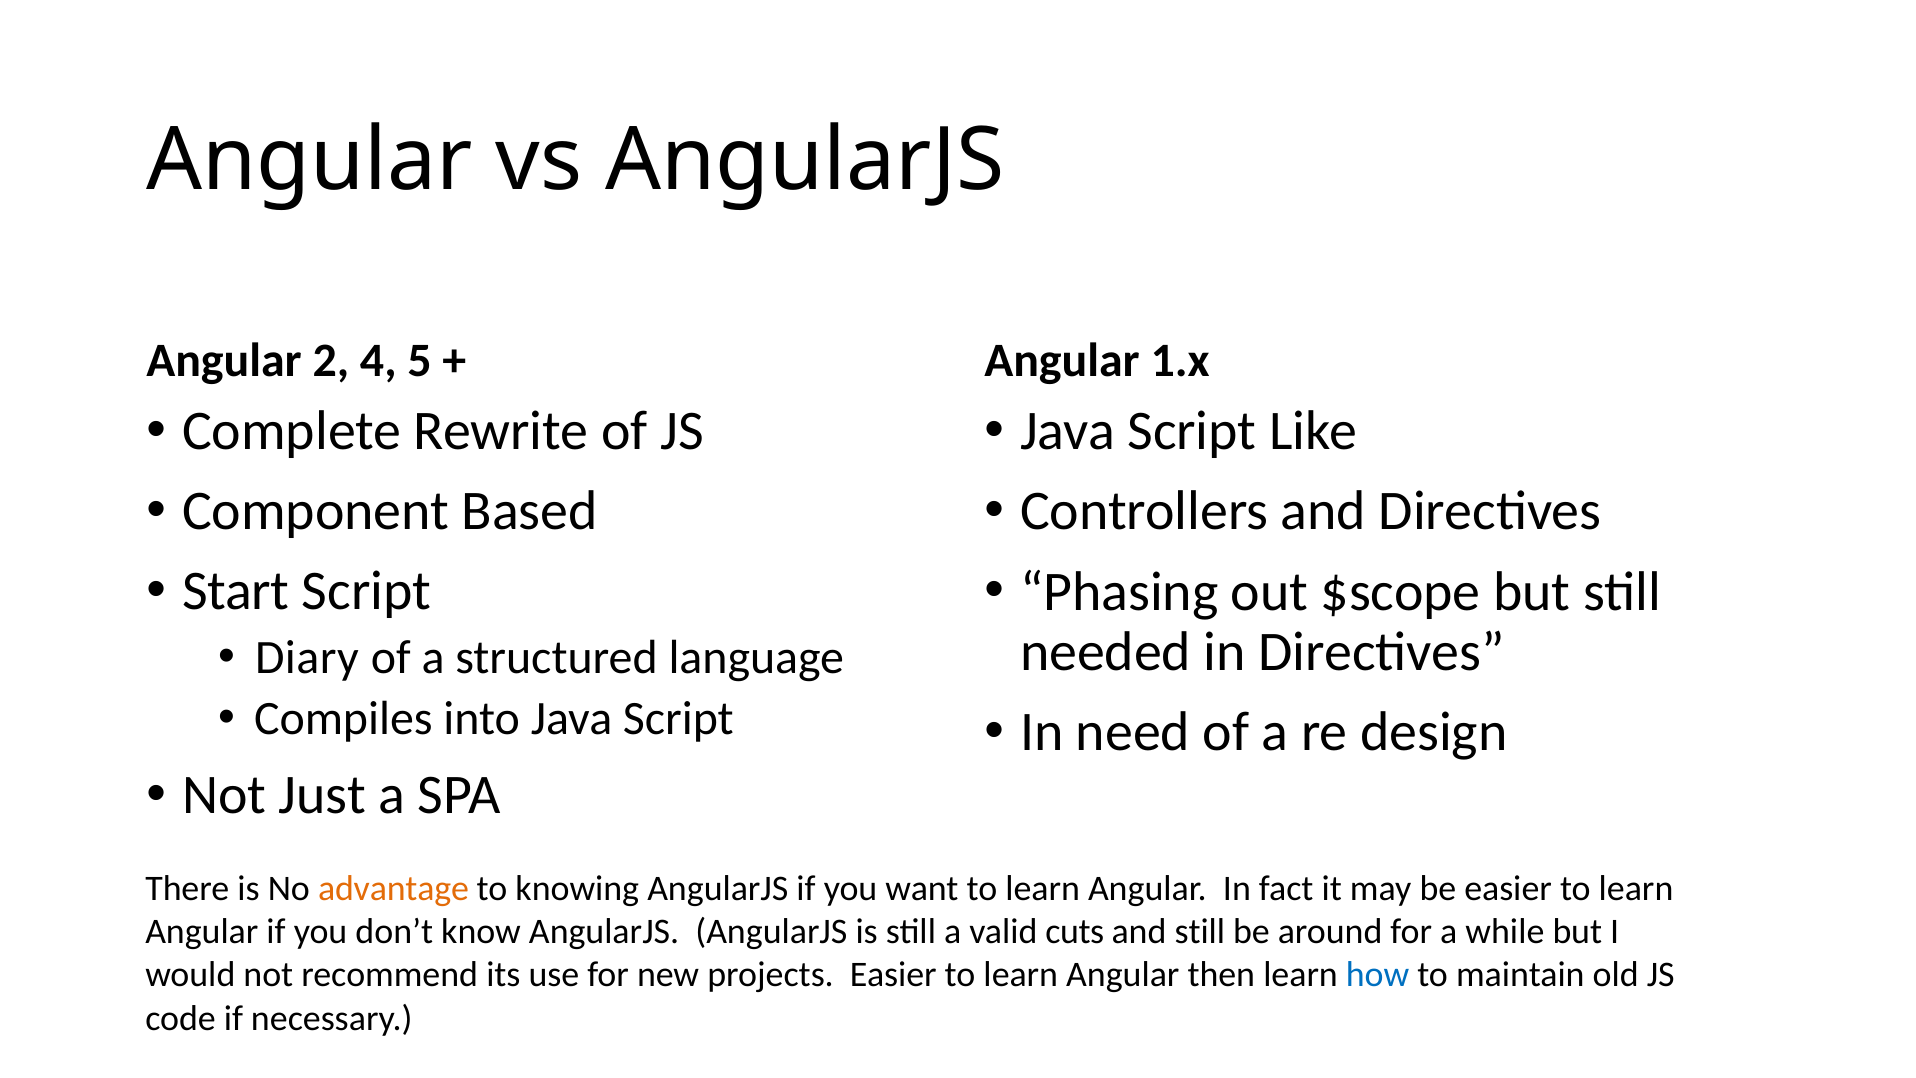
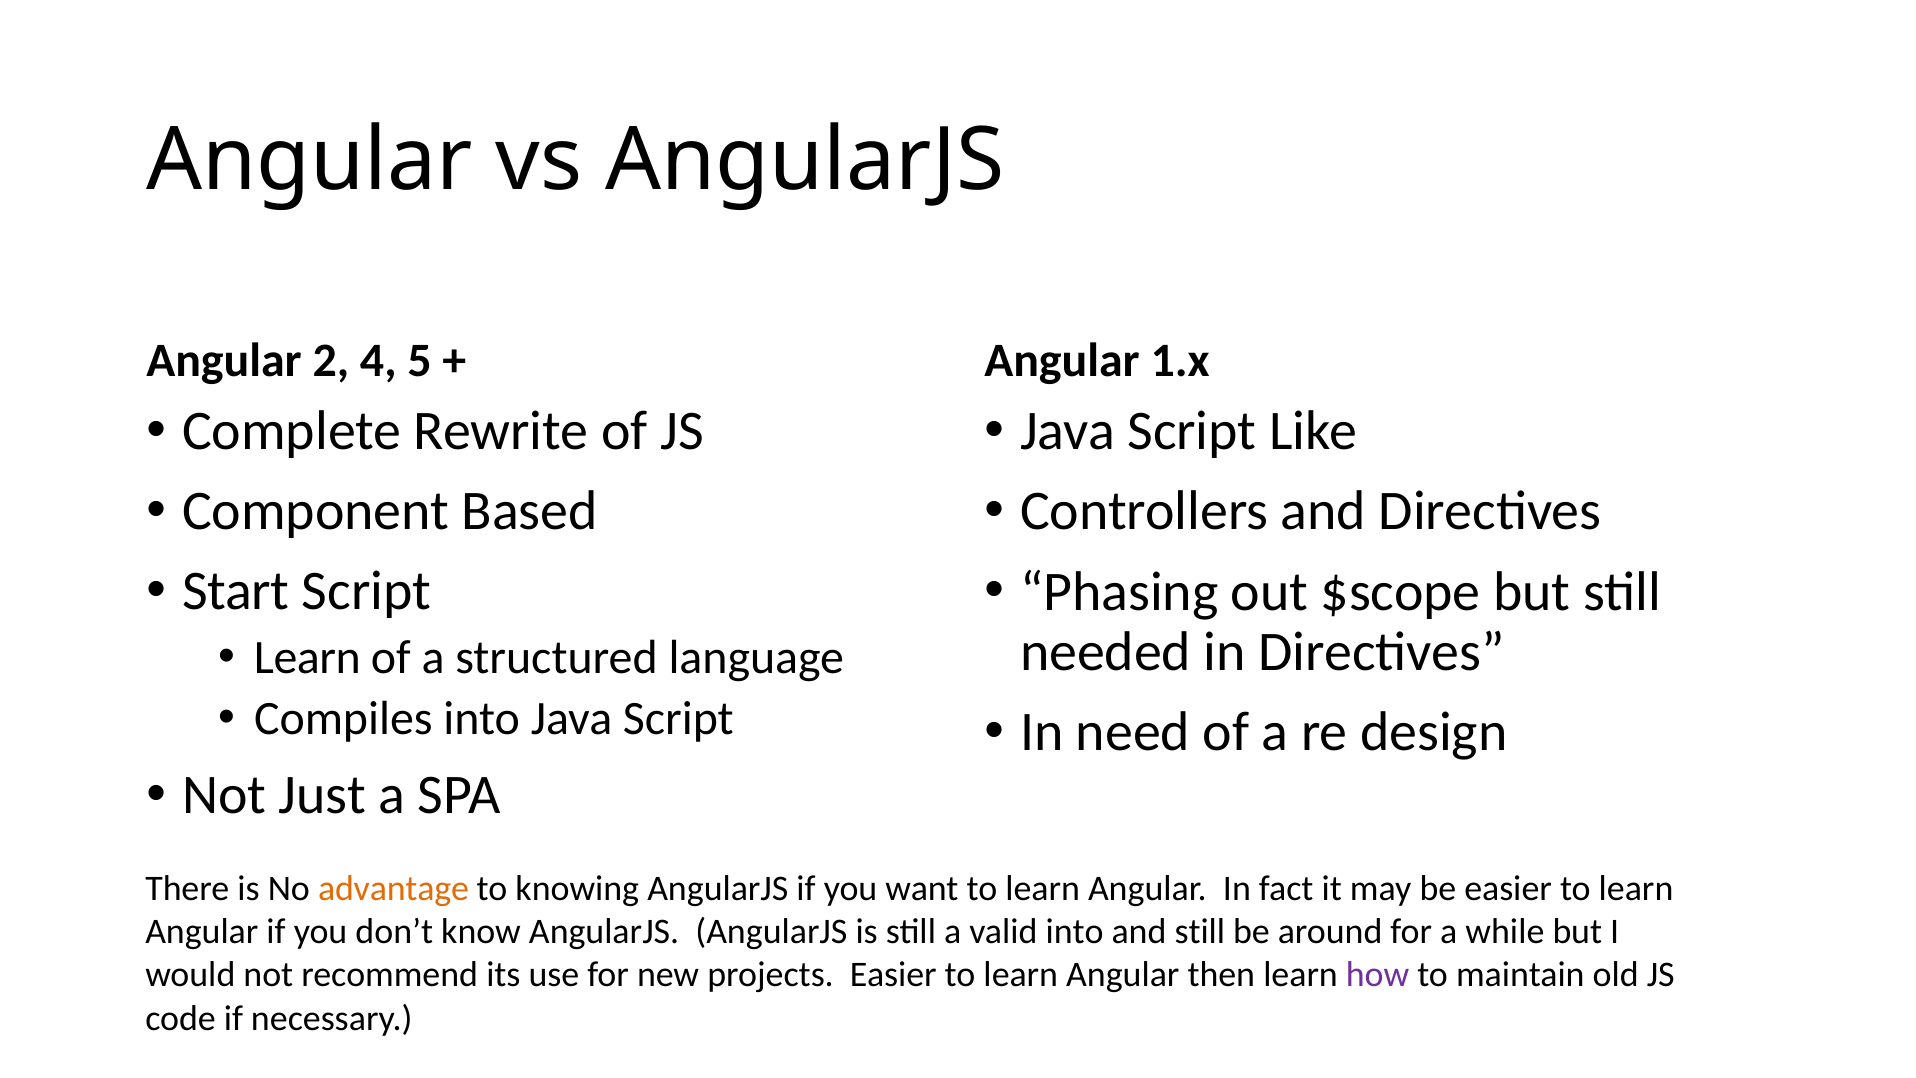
Diary at (307, 657): Diary -> Learn
valid cuts: cuts -> into
how colour: blue -> purple
